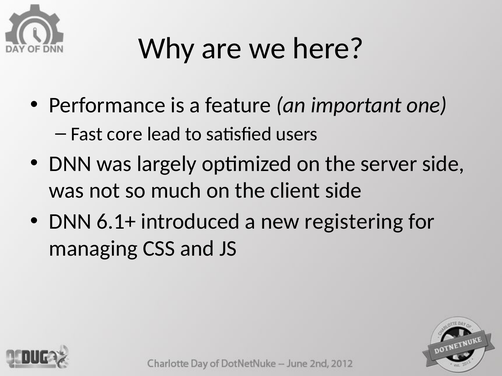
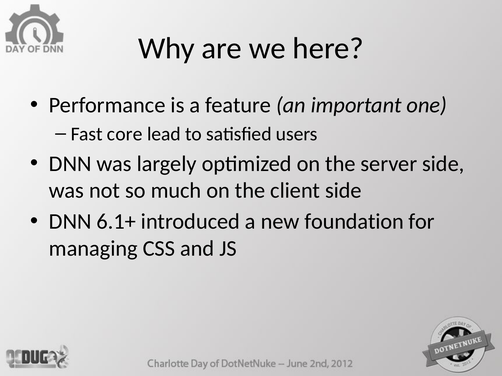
registering: registering -> foundation
